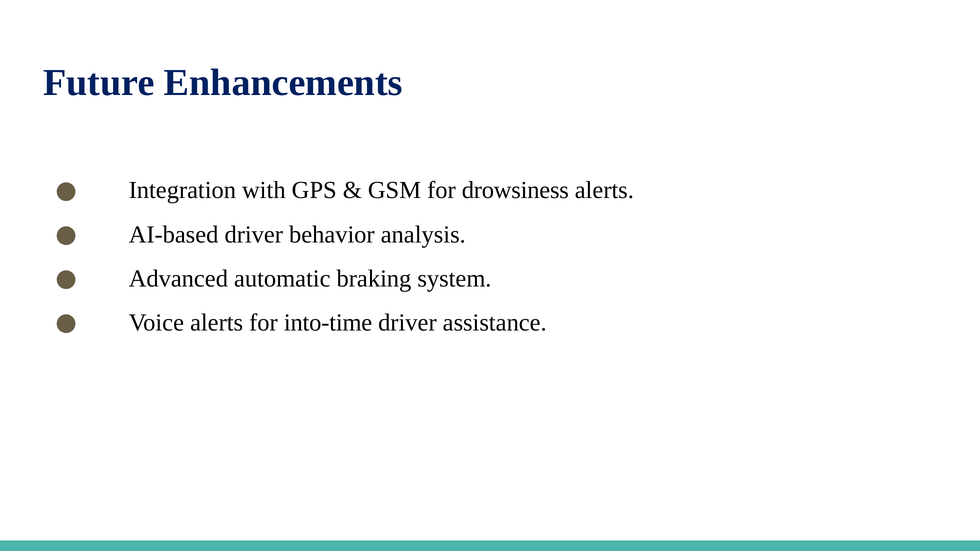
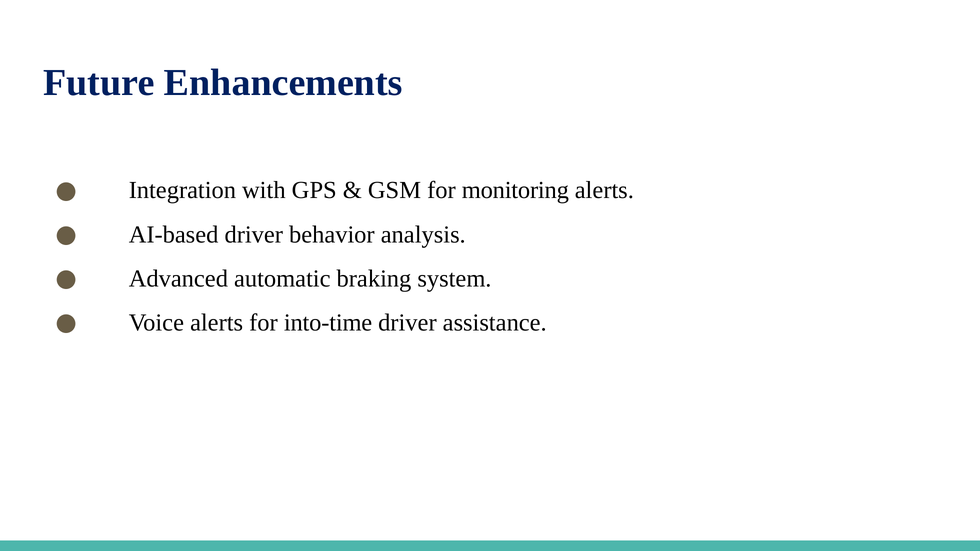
drowsiness: drowsiness -> monitoring
